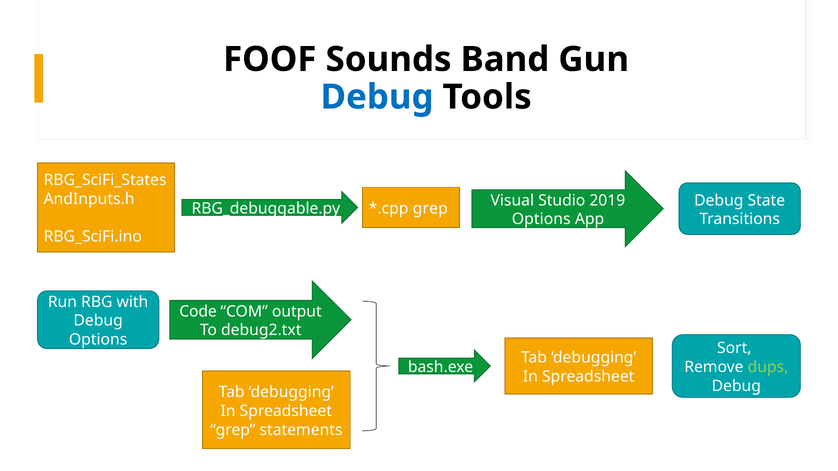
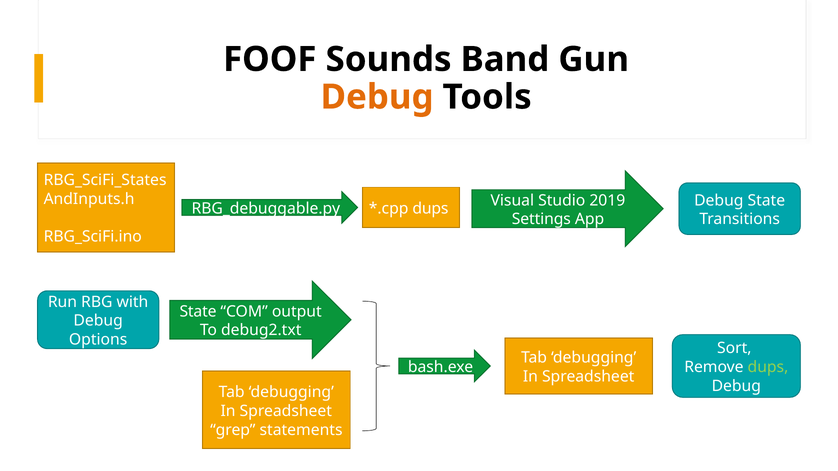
Debug at (377, 97) colour: blue -> orange
grep at (430, 209): grep -> dups
Options at (541, 219): Options -> Settings
Code at (198, 312): Code -> State
